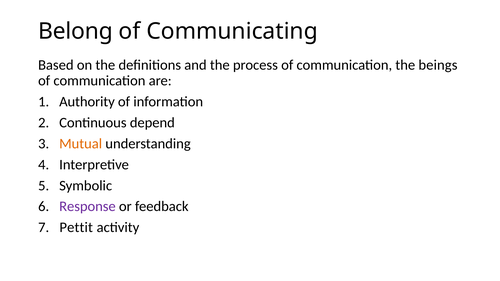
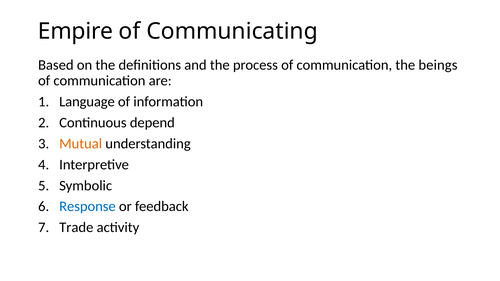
Belong: Belong -> Empire
Authority: Authority -> Language
Response colour: purple -> blue
Pettit: Pettit -> Trade
